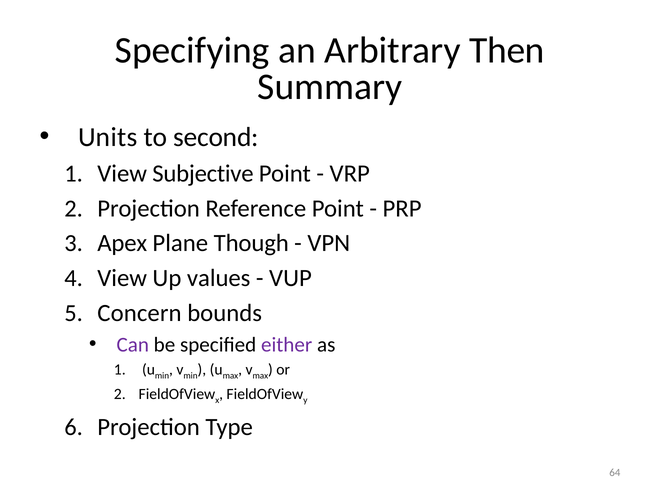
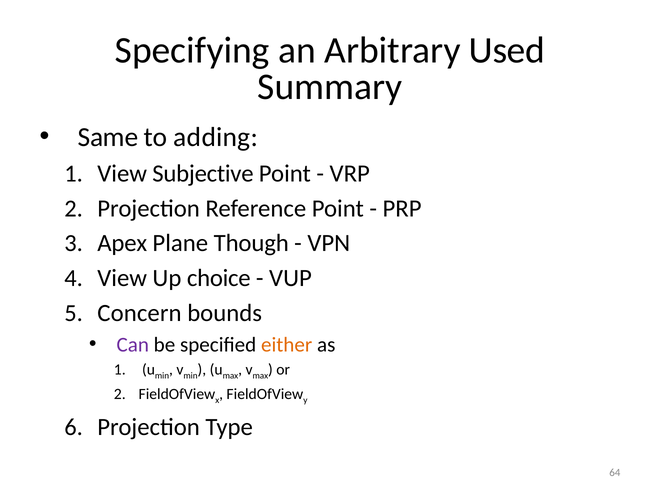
Then: Then -> Used
Units: Units -> Same
second: second -> adding
values: values -> choice
either colour: purple -> orange
